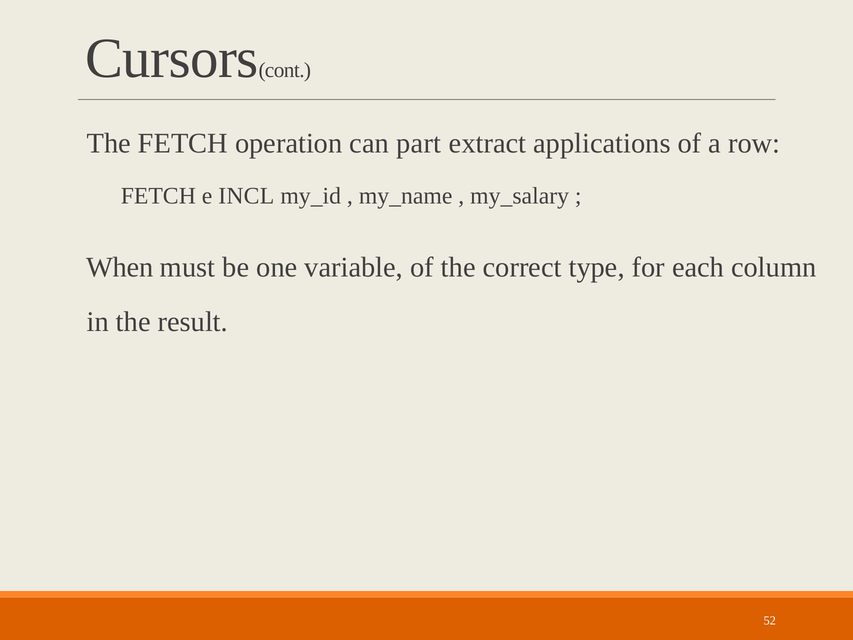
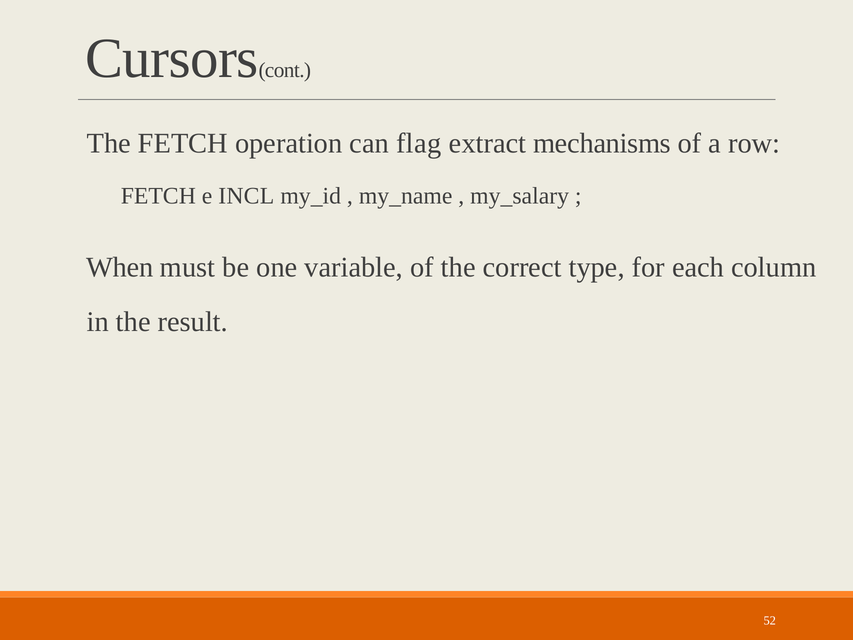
part: part -> flag
applications: applications -> mechanisms
